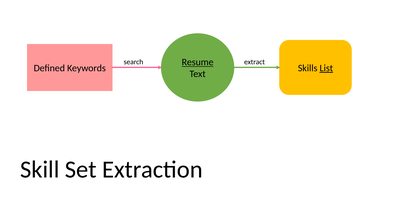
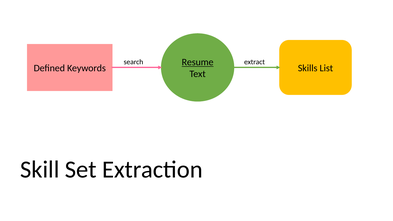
List underline: present -> none
